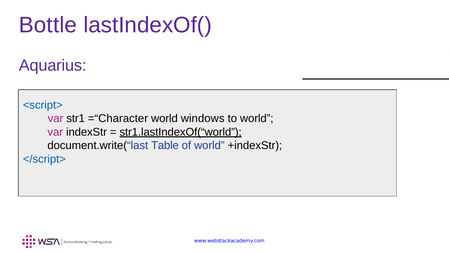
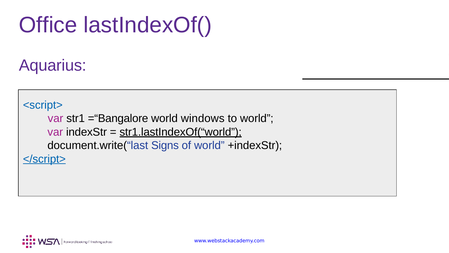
Bottle: Bottle -> Office
=“Character: =“Character -> =“Bangalore
Table: Table -> Signs
</script> underline: none -> present
